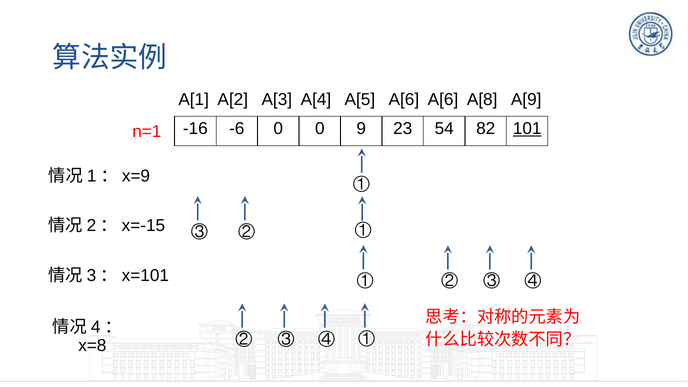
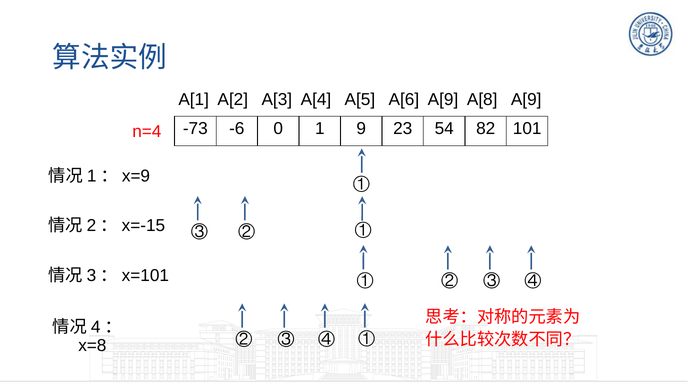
A[6 A[6: A[6 -> A[9
-16: -16 -> -73
0 0: 0 -> 1
101 underline: present -> none
n=1: n=1 -> n=4
